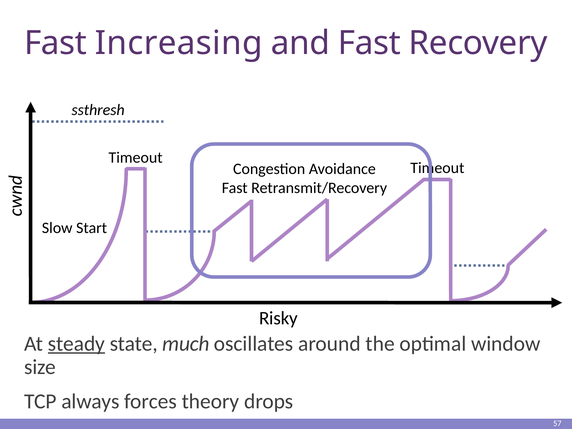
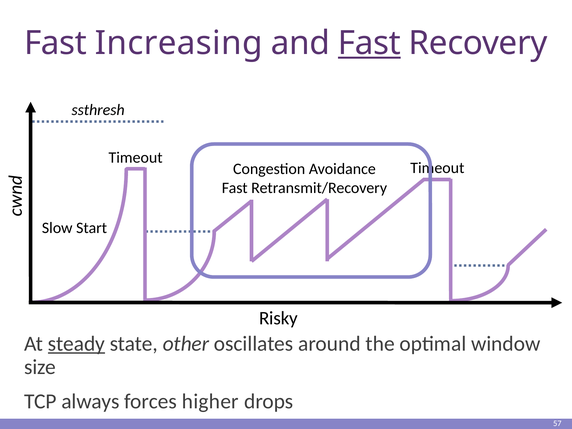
Fast at (369, 43) underline: none -> present
much: much -> other
theory: theory -> higher
